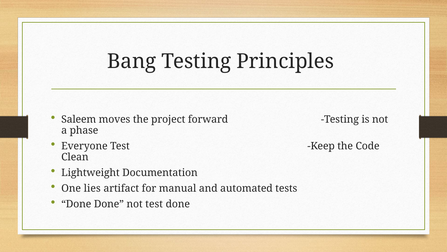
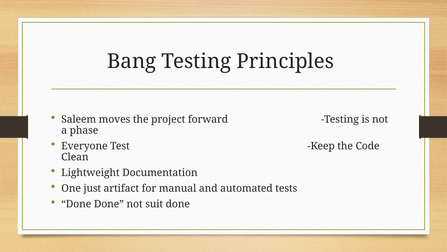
lies: lies -> just
not test: test -> suit
